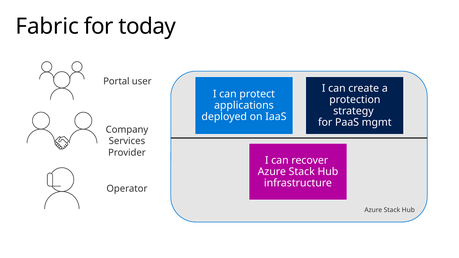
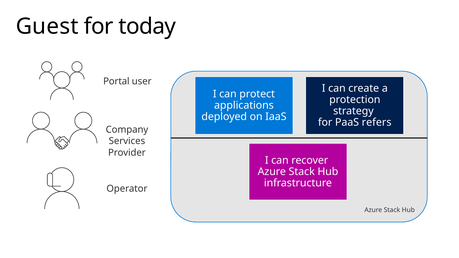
Fabric: Fabric -> Guest
mgmt: mgmt -> refers
